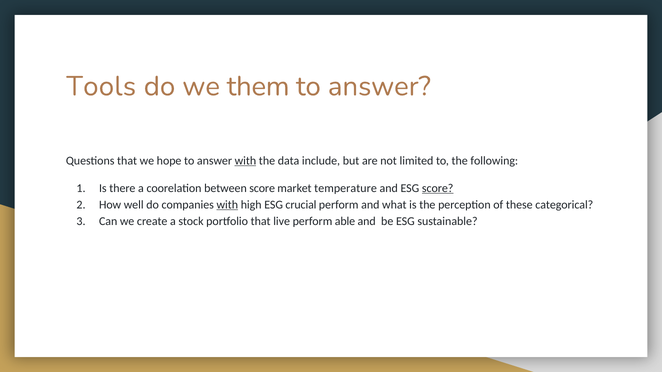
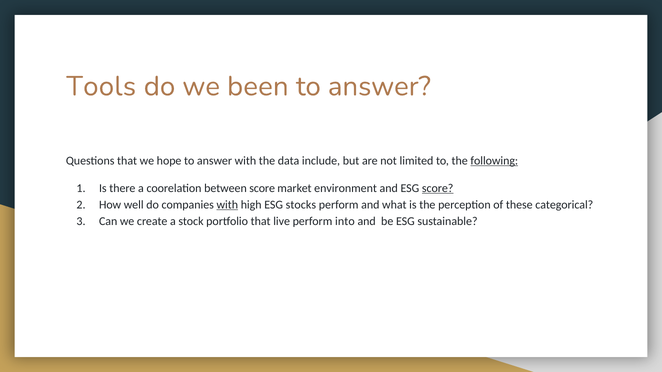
them: them -> been
with at (245, 161) underline: present -> none
following underline: none -> present
temperature: temperature -> environment
crucial: crucial -> stocks
able: able -> into
